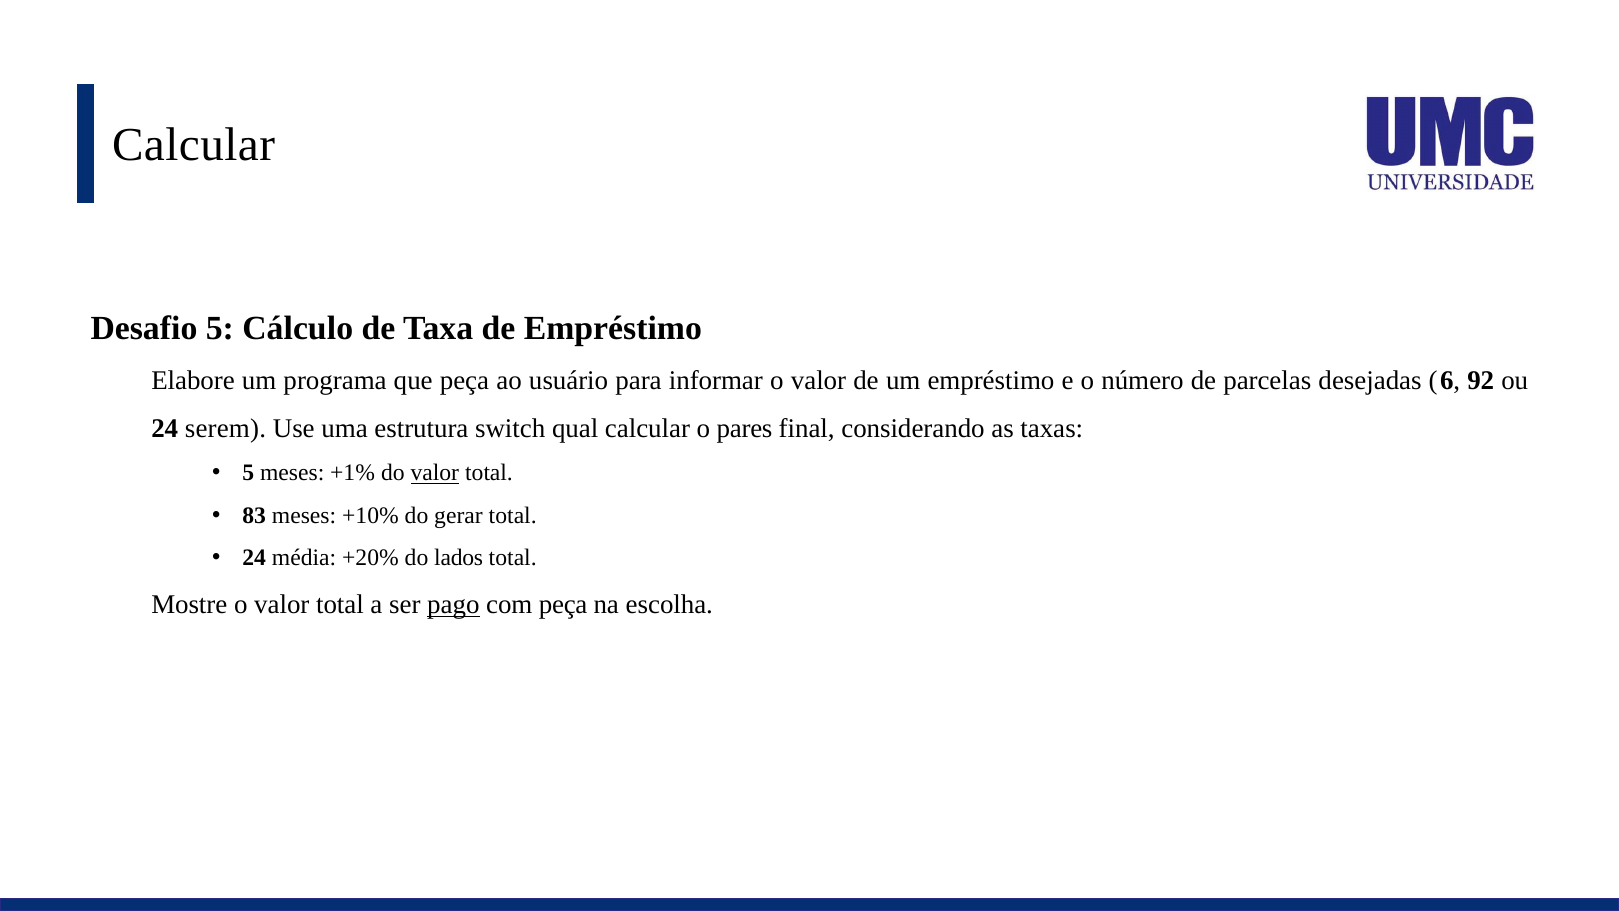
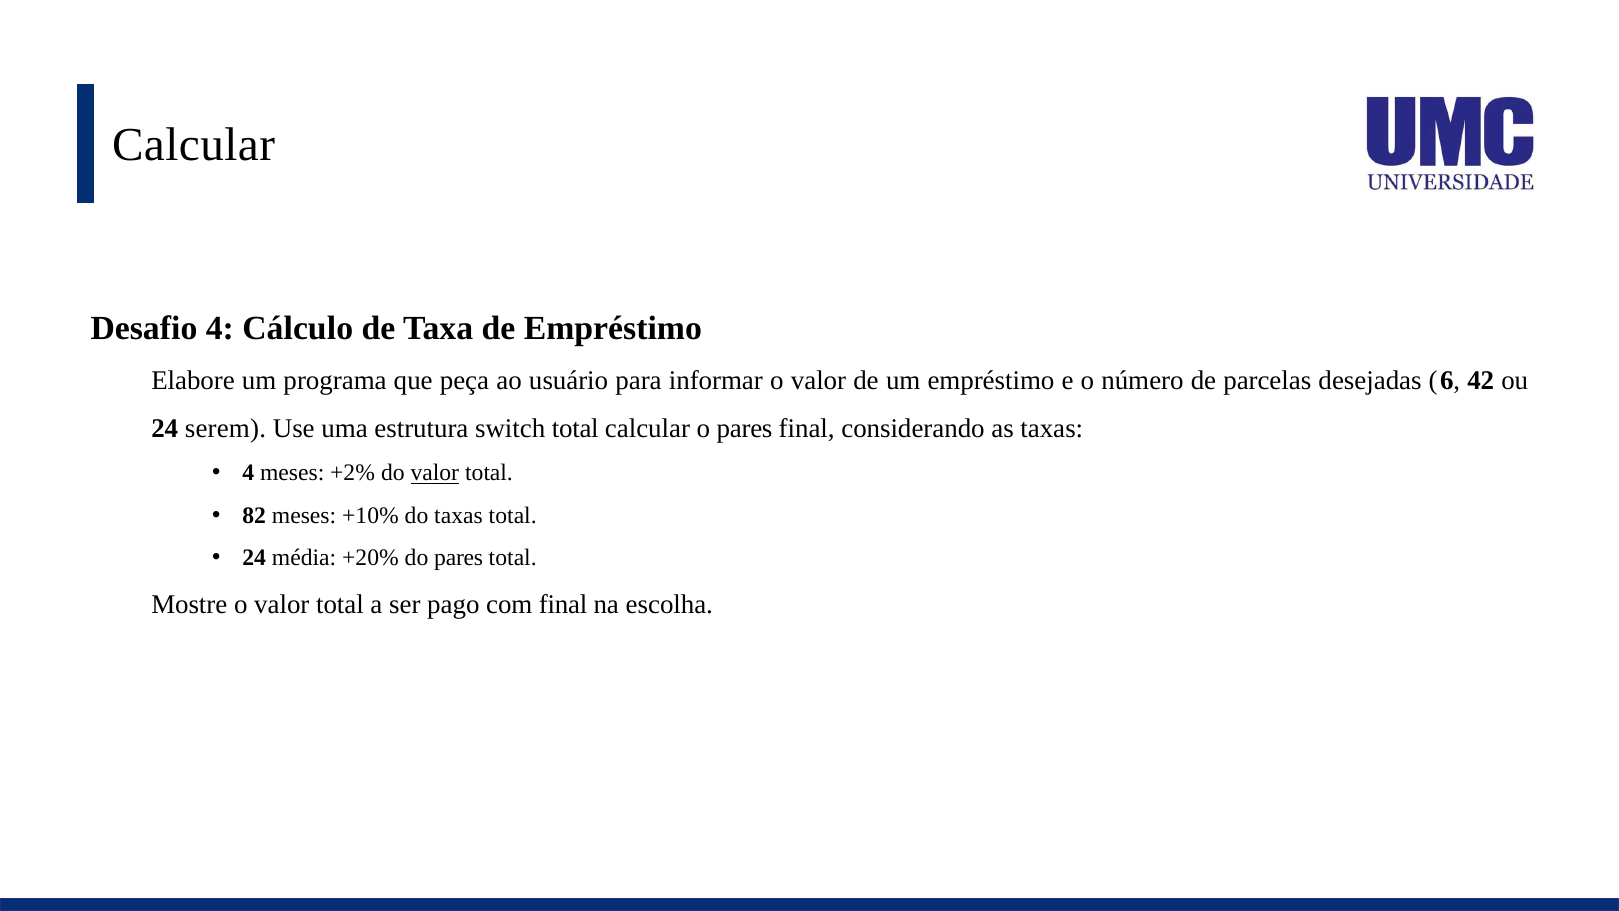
Desafio 5: 5 -> 4
92: 92 -> 42
switch qual: qual -> total
5 at (248, 473): 5 -> 4
+1%: +1% -> +2%
83: 83 -> 82
do gerar: gerar -> taxas
do lados: lados -> pares
pago underline: present -> none
com peça: peça -> final
